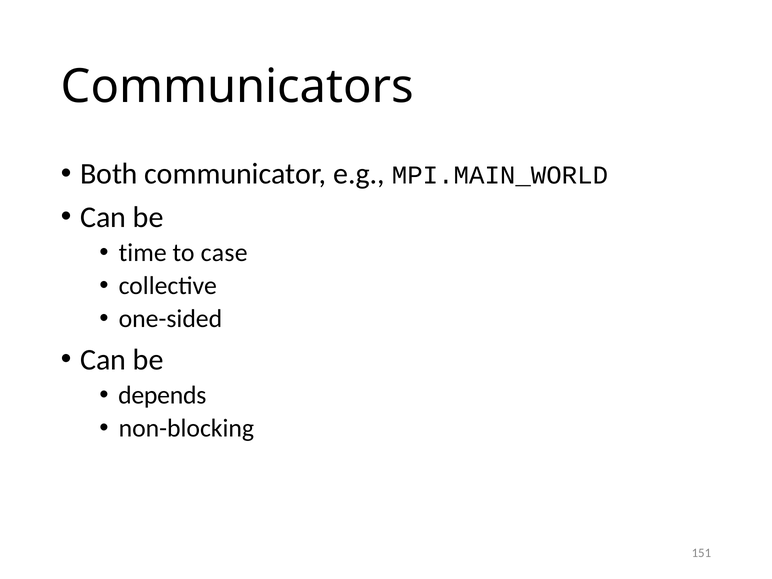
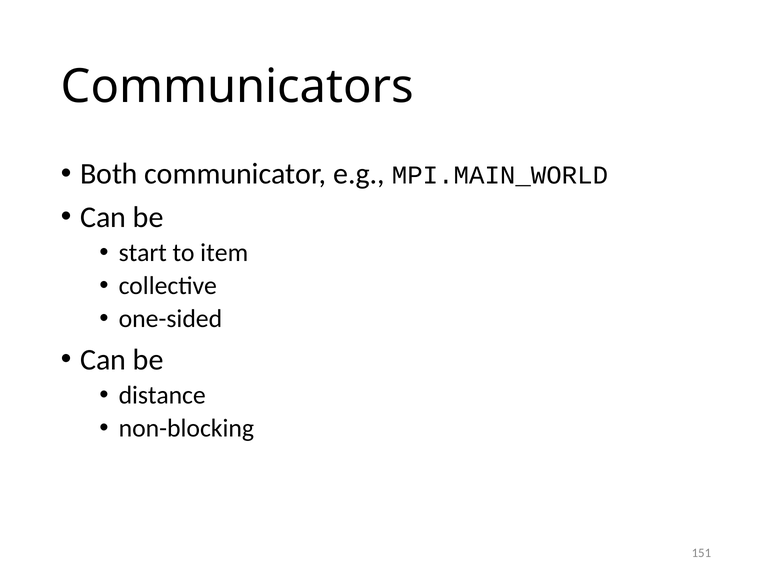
time: time -> start
case: case -> item
depends: depends -> distance
